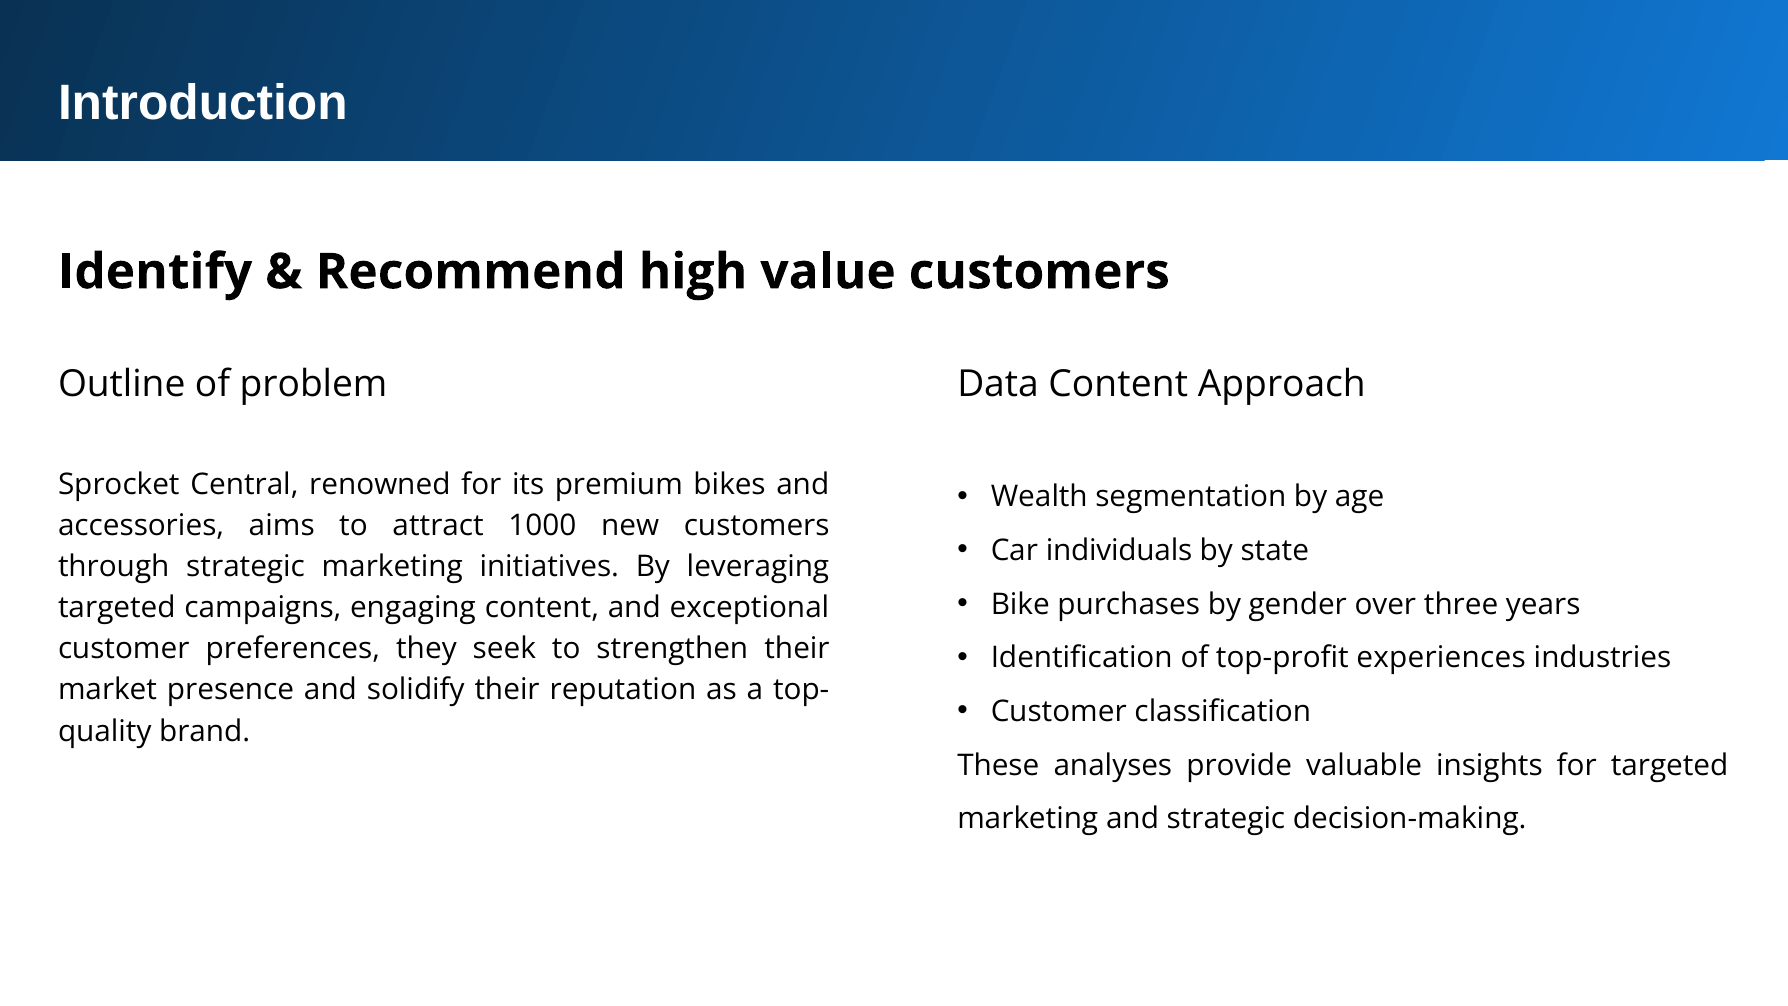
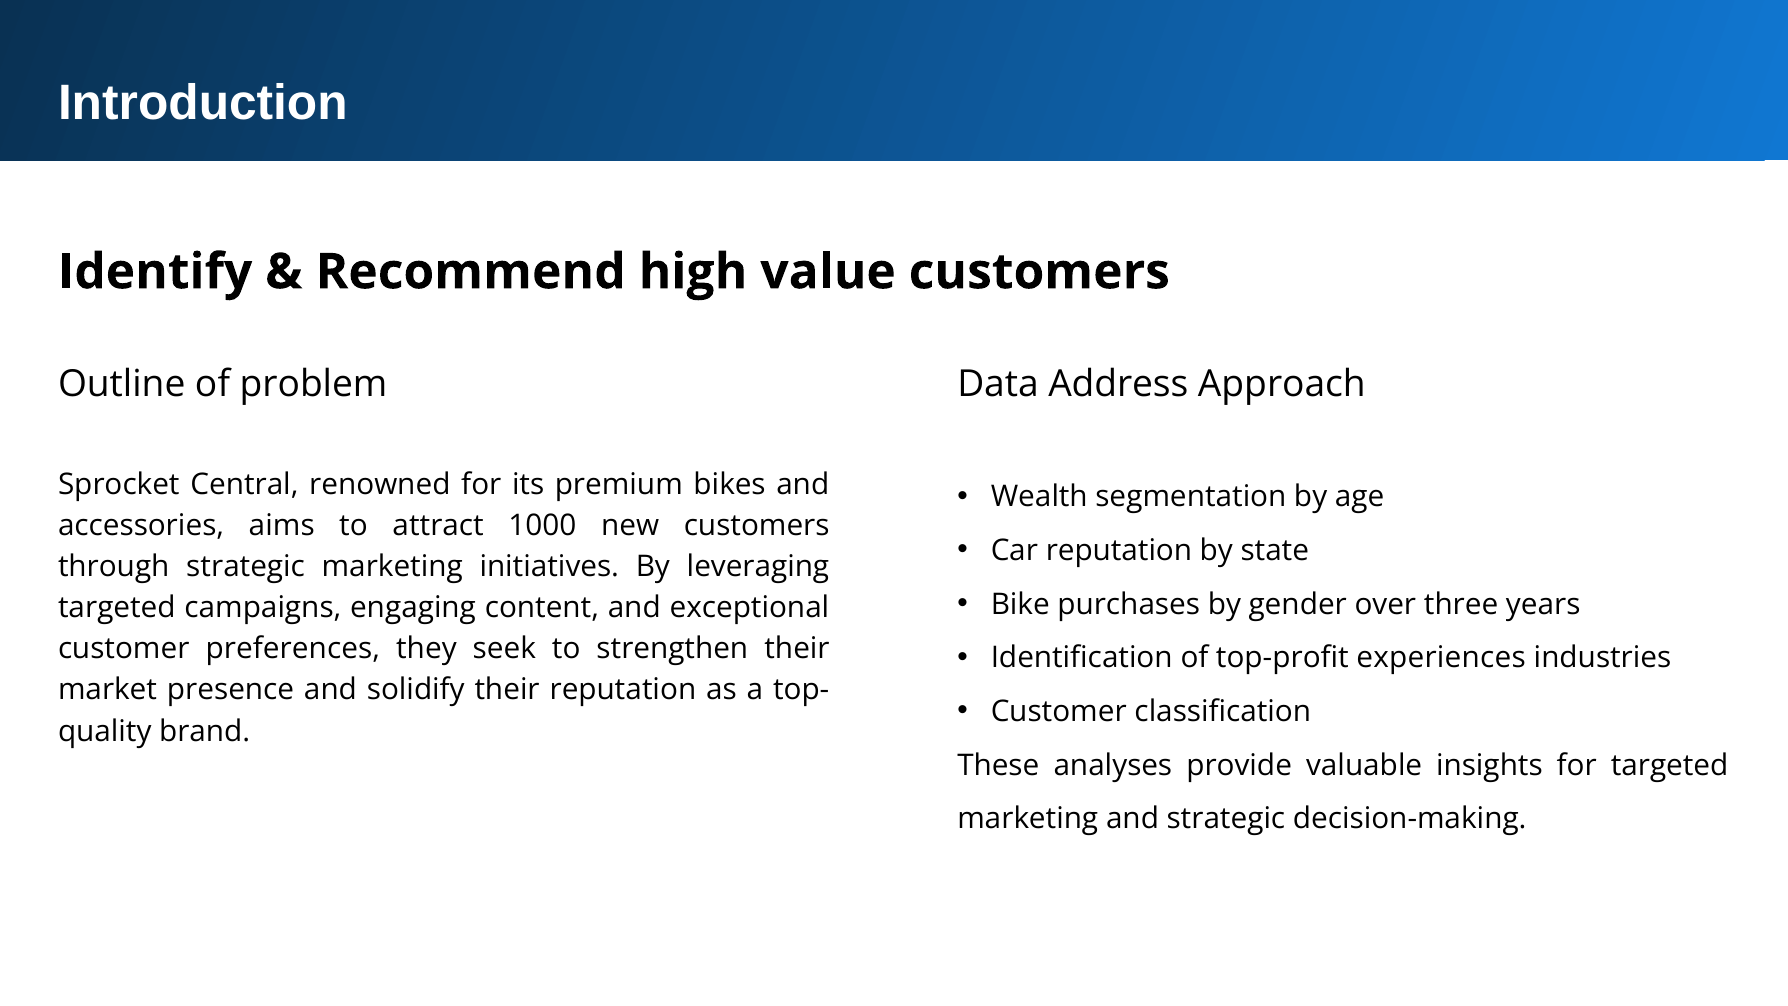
Data Content: Content -> Address
Car individuals: individuals -> reputation
